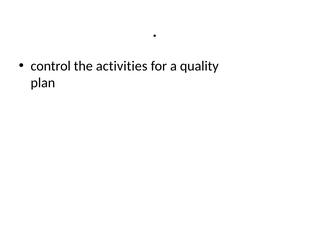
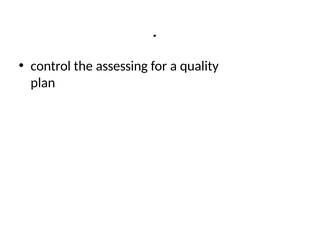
activities: activities -> assessing
